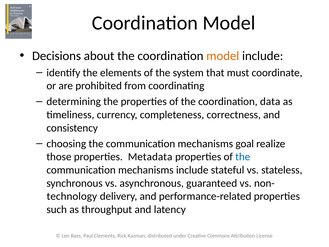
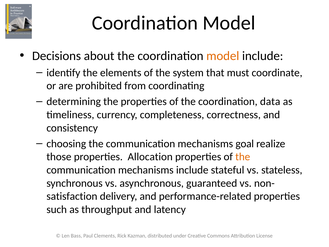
Metadata: Metadata -> Allocation
the at (243, 157) colour: blue -> orange
technology: technology -> satisfaction
